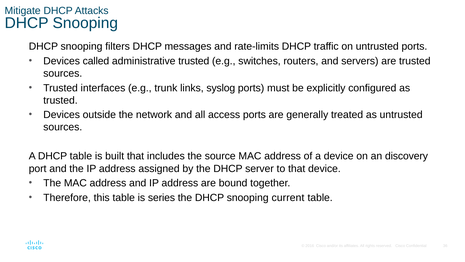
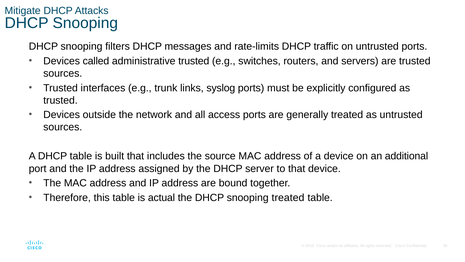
discovery: discovery -> additional
series: series -> actual
snooping current: current -> treated
